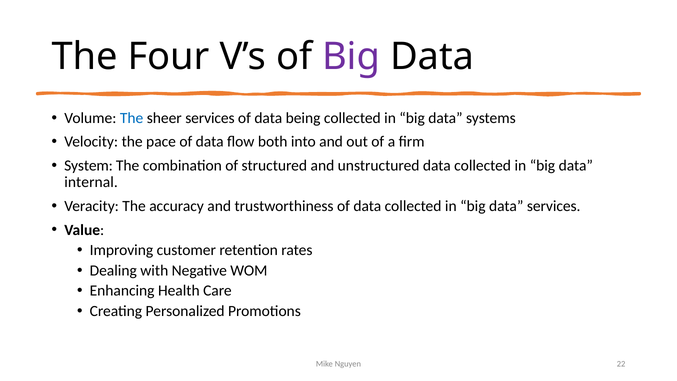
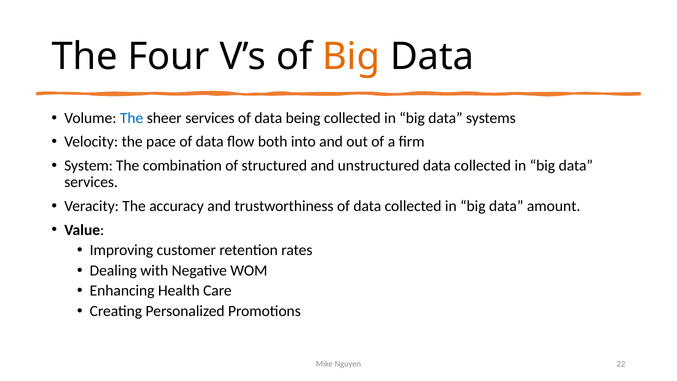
Big at (351, 57) colour: purple -> orange
internal at (91, 182): internal -> services
data services: services -> amount
